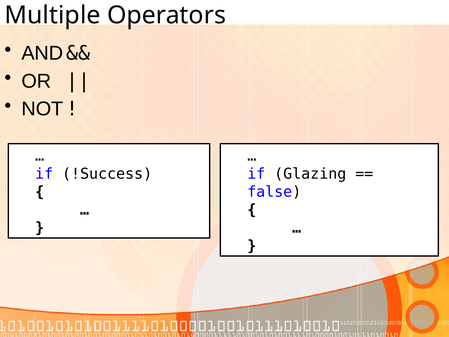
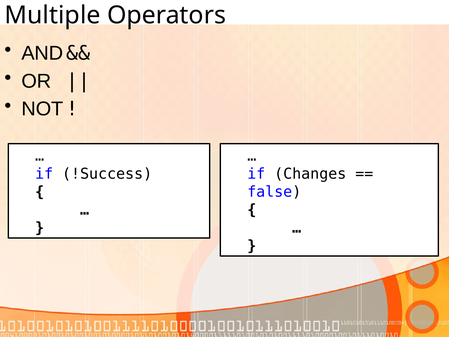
Glazing: Glazing -> Changes
